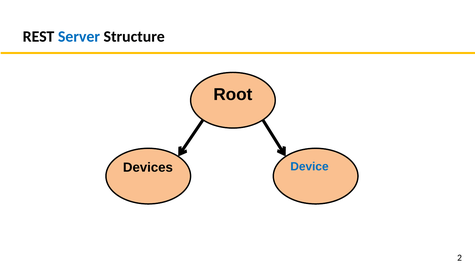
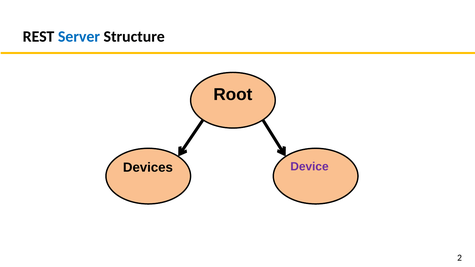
Device colour: blue -> purple
